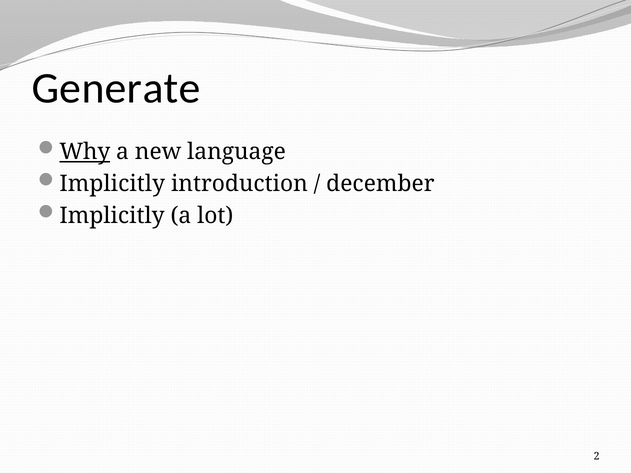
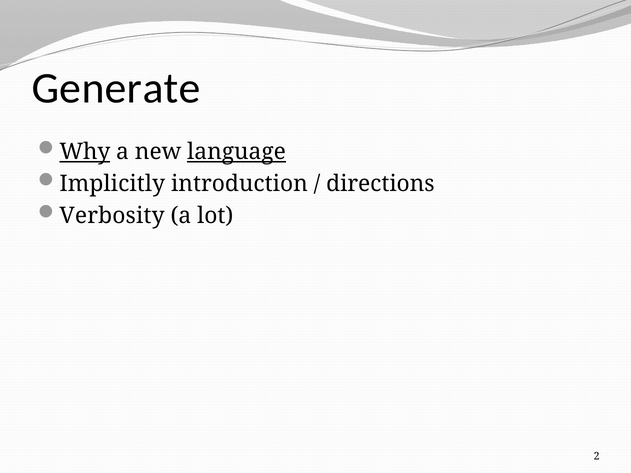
language underline: none -> present
december: december -> directions
Implicitly at (112, 216): Implicitly -> Verbosity
